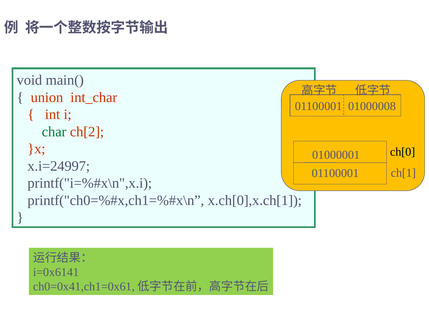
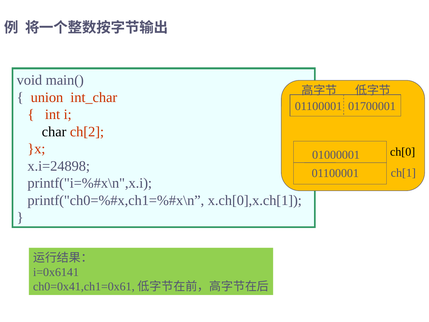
01000008: 01000008 -> 01700001
char colour: green -> black
x.i=24997: x.i=24997 -> x.i=24898
